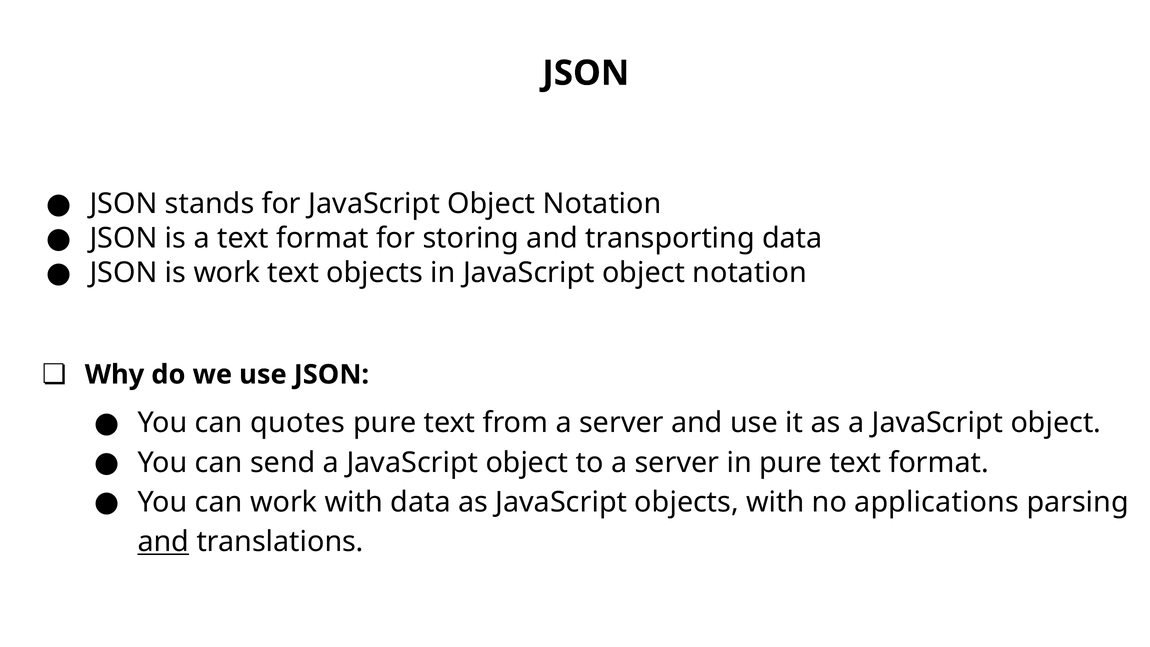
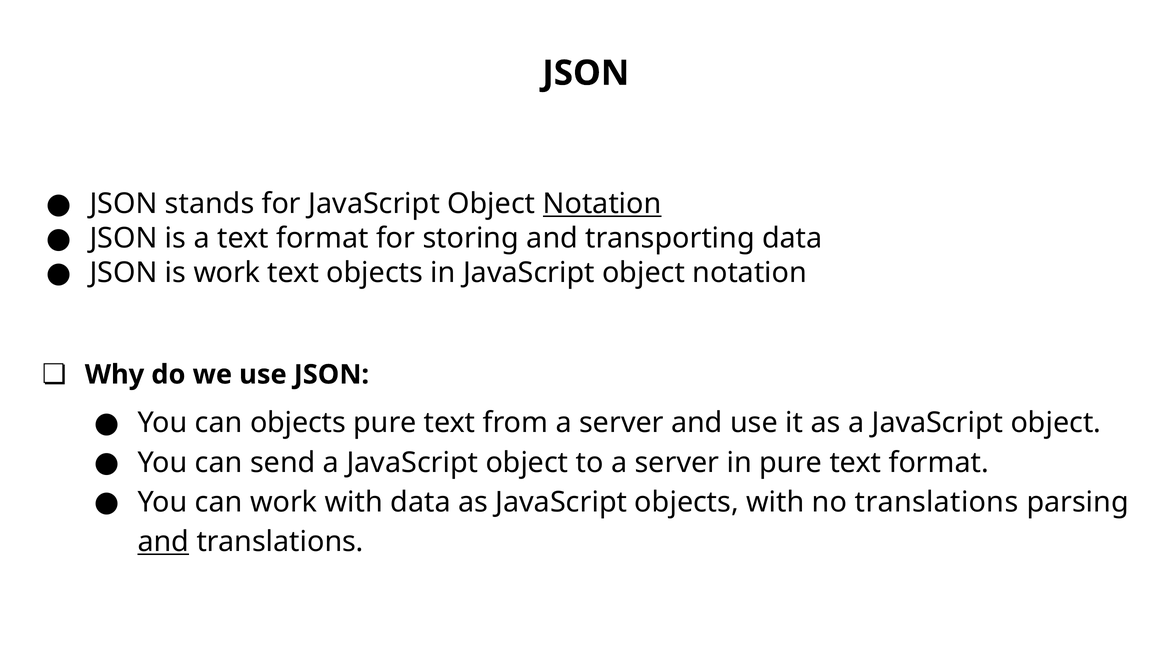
Notation at (602, 204) underline: none -> present
can quotes: quotes -> objects
no applications: applications -> translations
